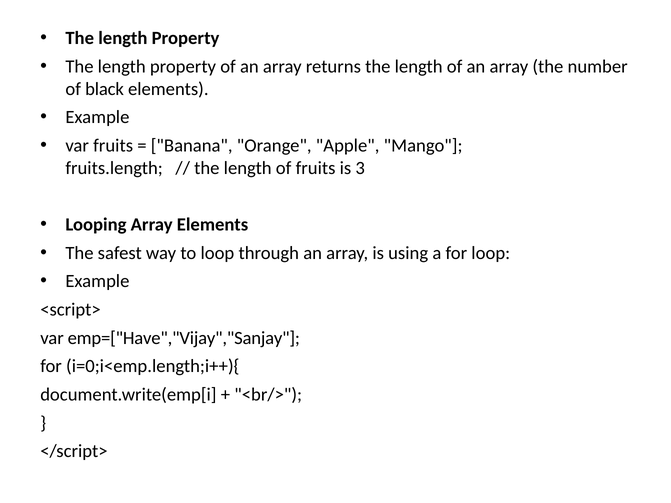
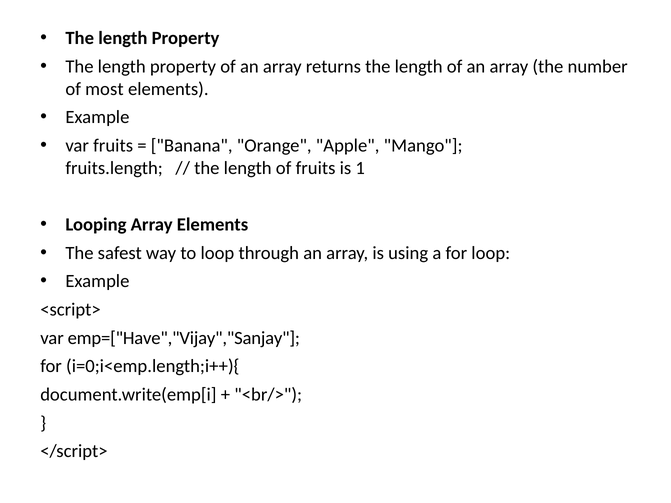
black: black -> most
3: 3 -> 1
